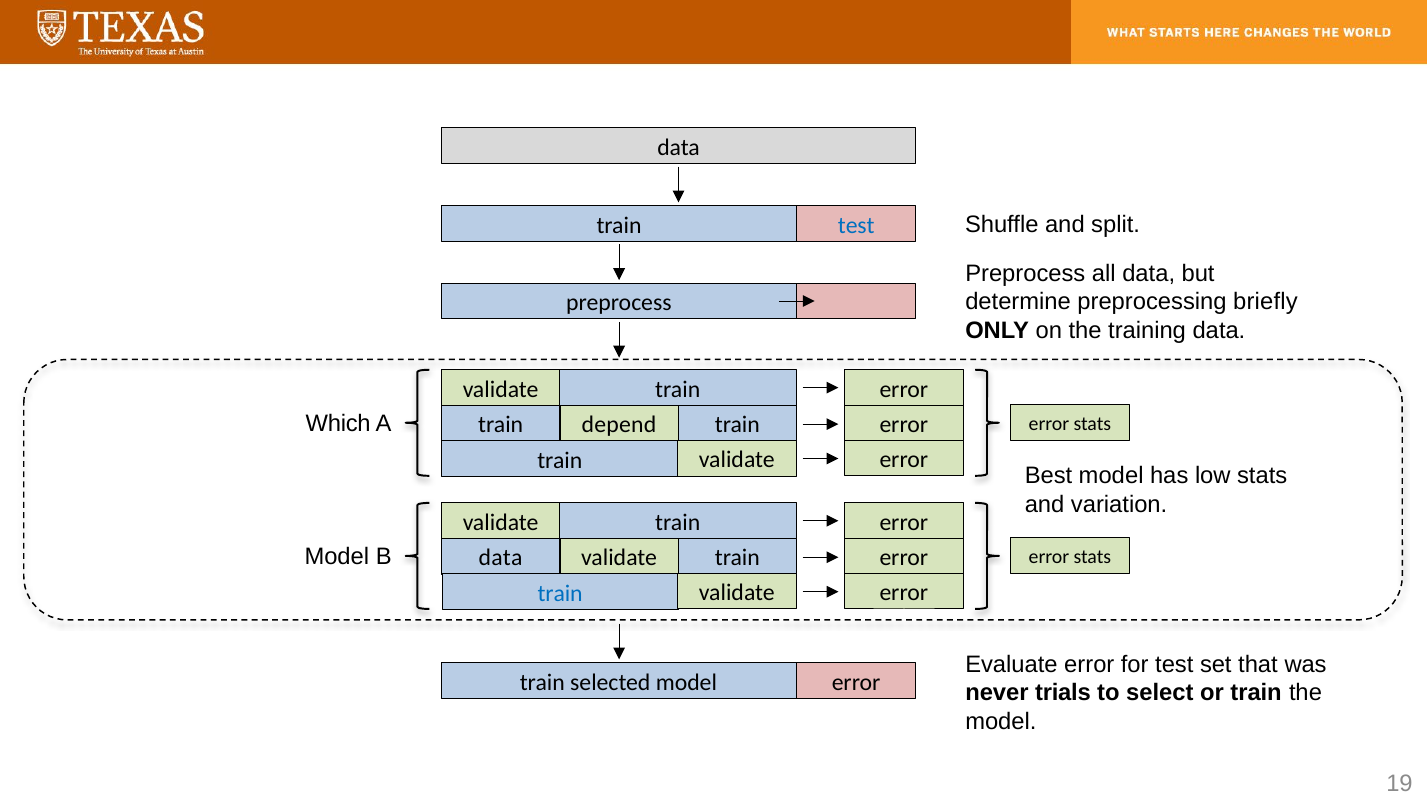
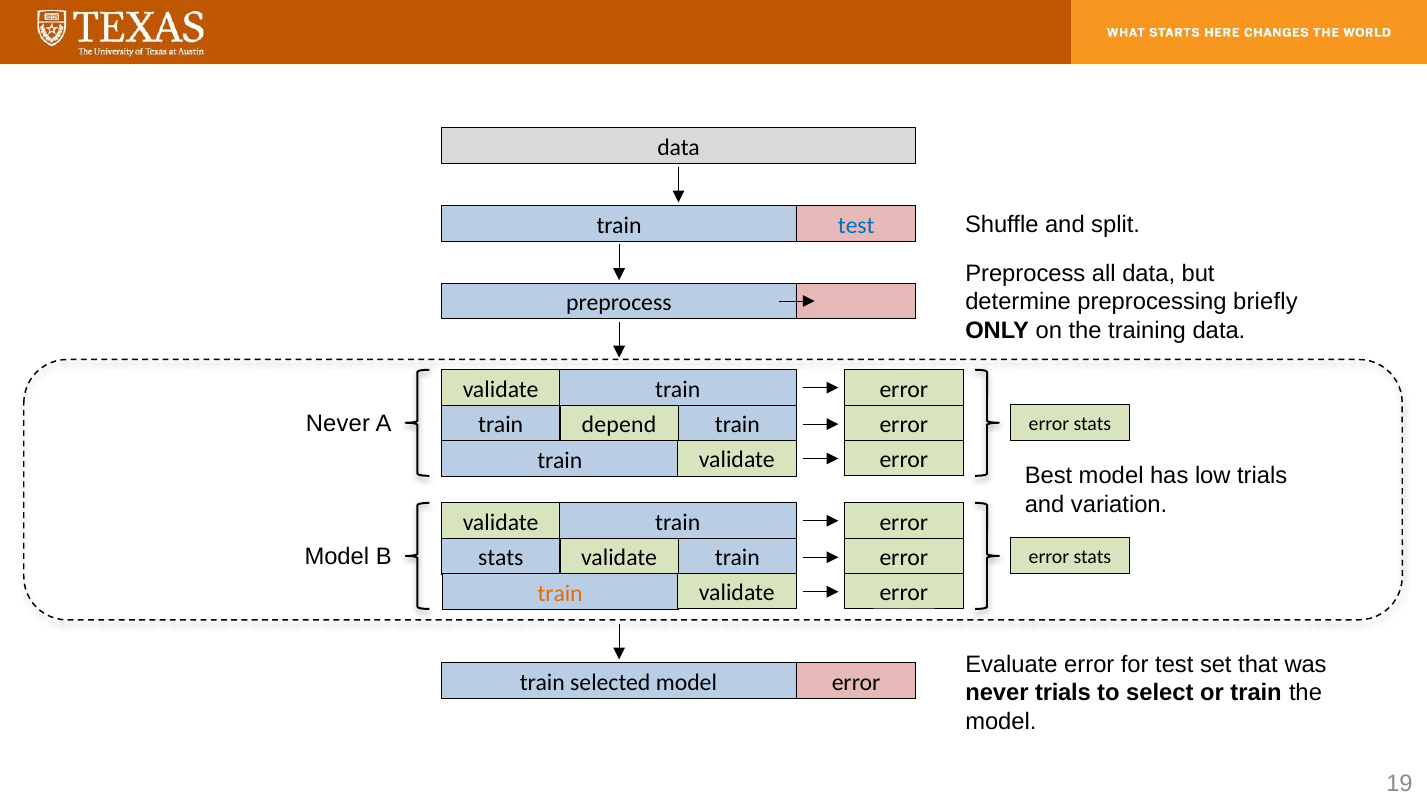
Which at (338, 424): Which -> Never
low stats: stats -> trials
data at (501, 558): data -> stats
train at (560, 593) colour: blue -> orange
